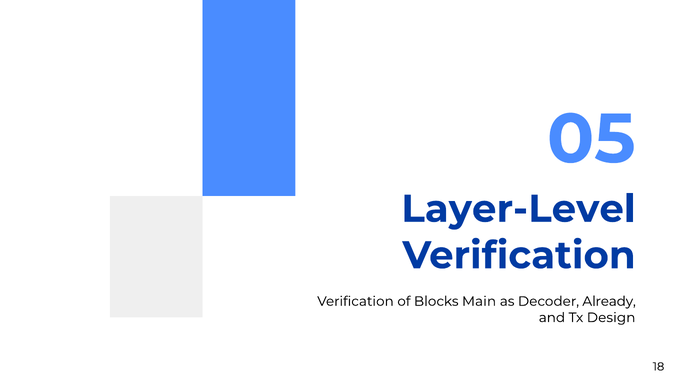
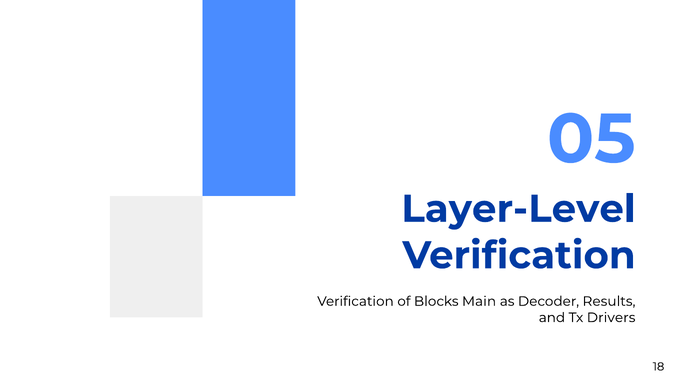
Already: Already -> Results
Design: Design -> Drivers
